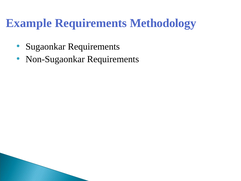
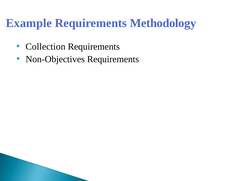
Sugaonkar: Sugaonkar -> Collection
Non-Sugaonkar: Non-Sugaonkar -> Non-Objectives
